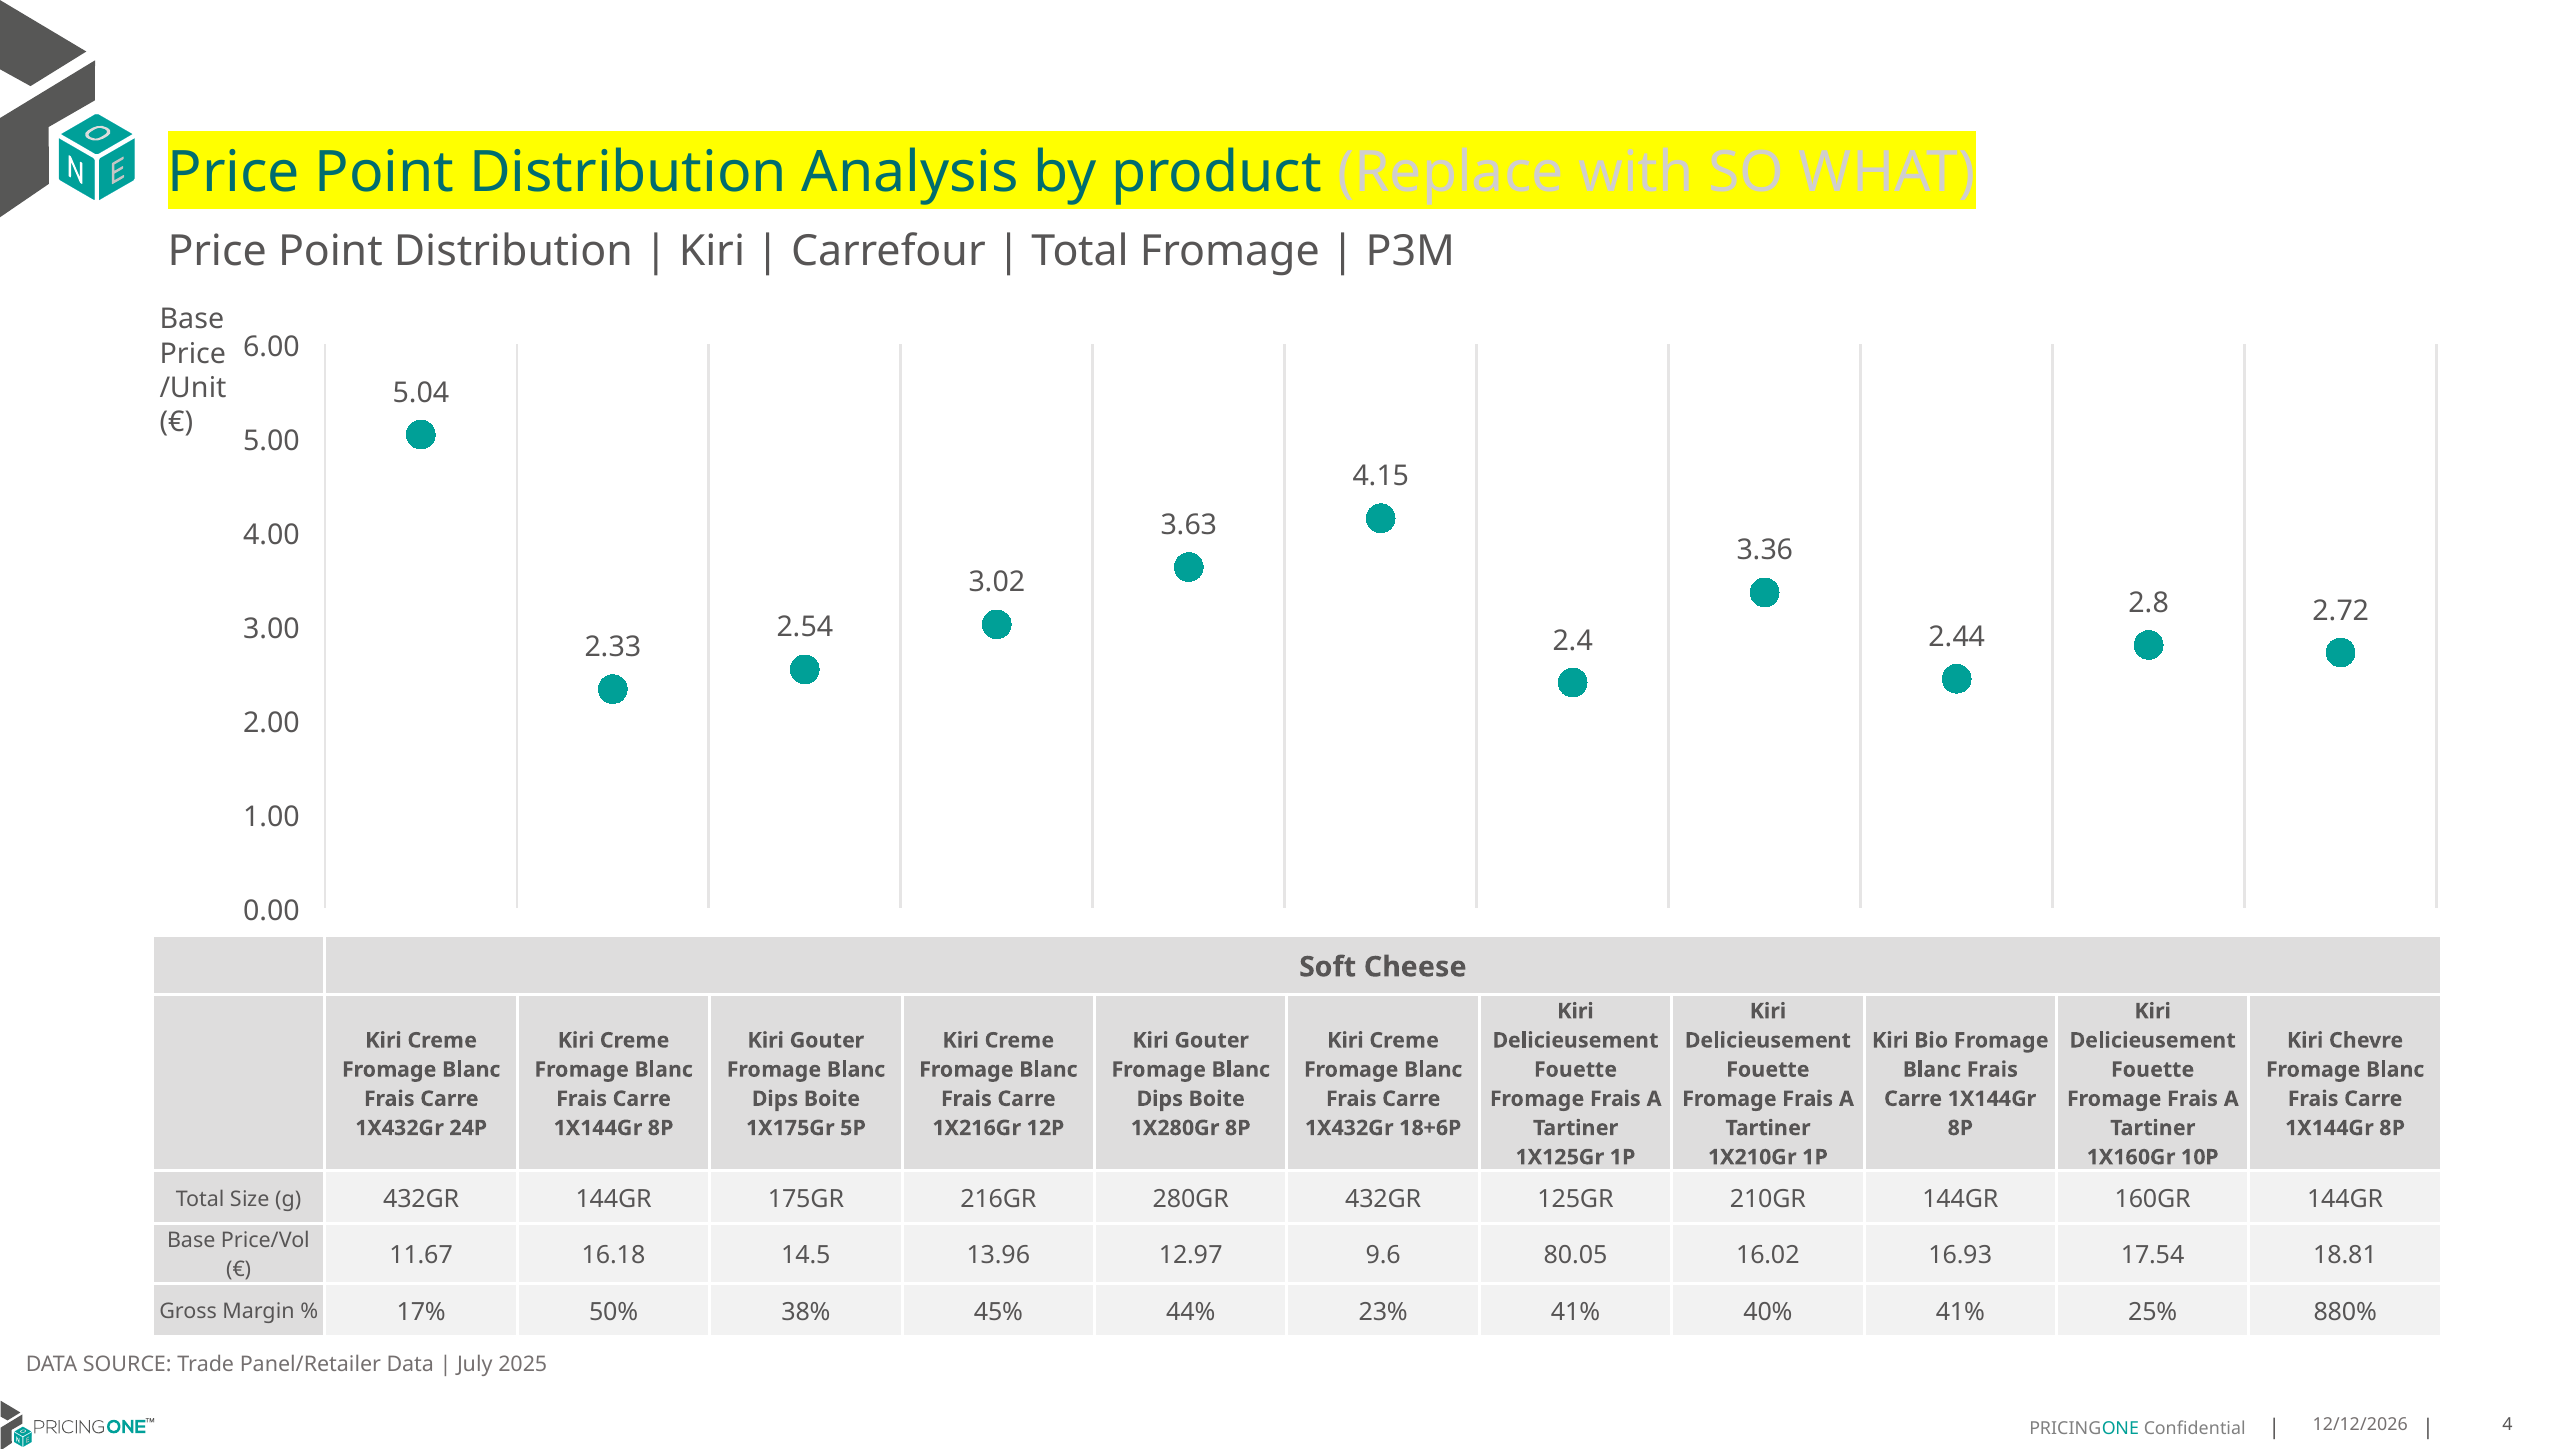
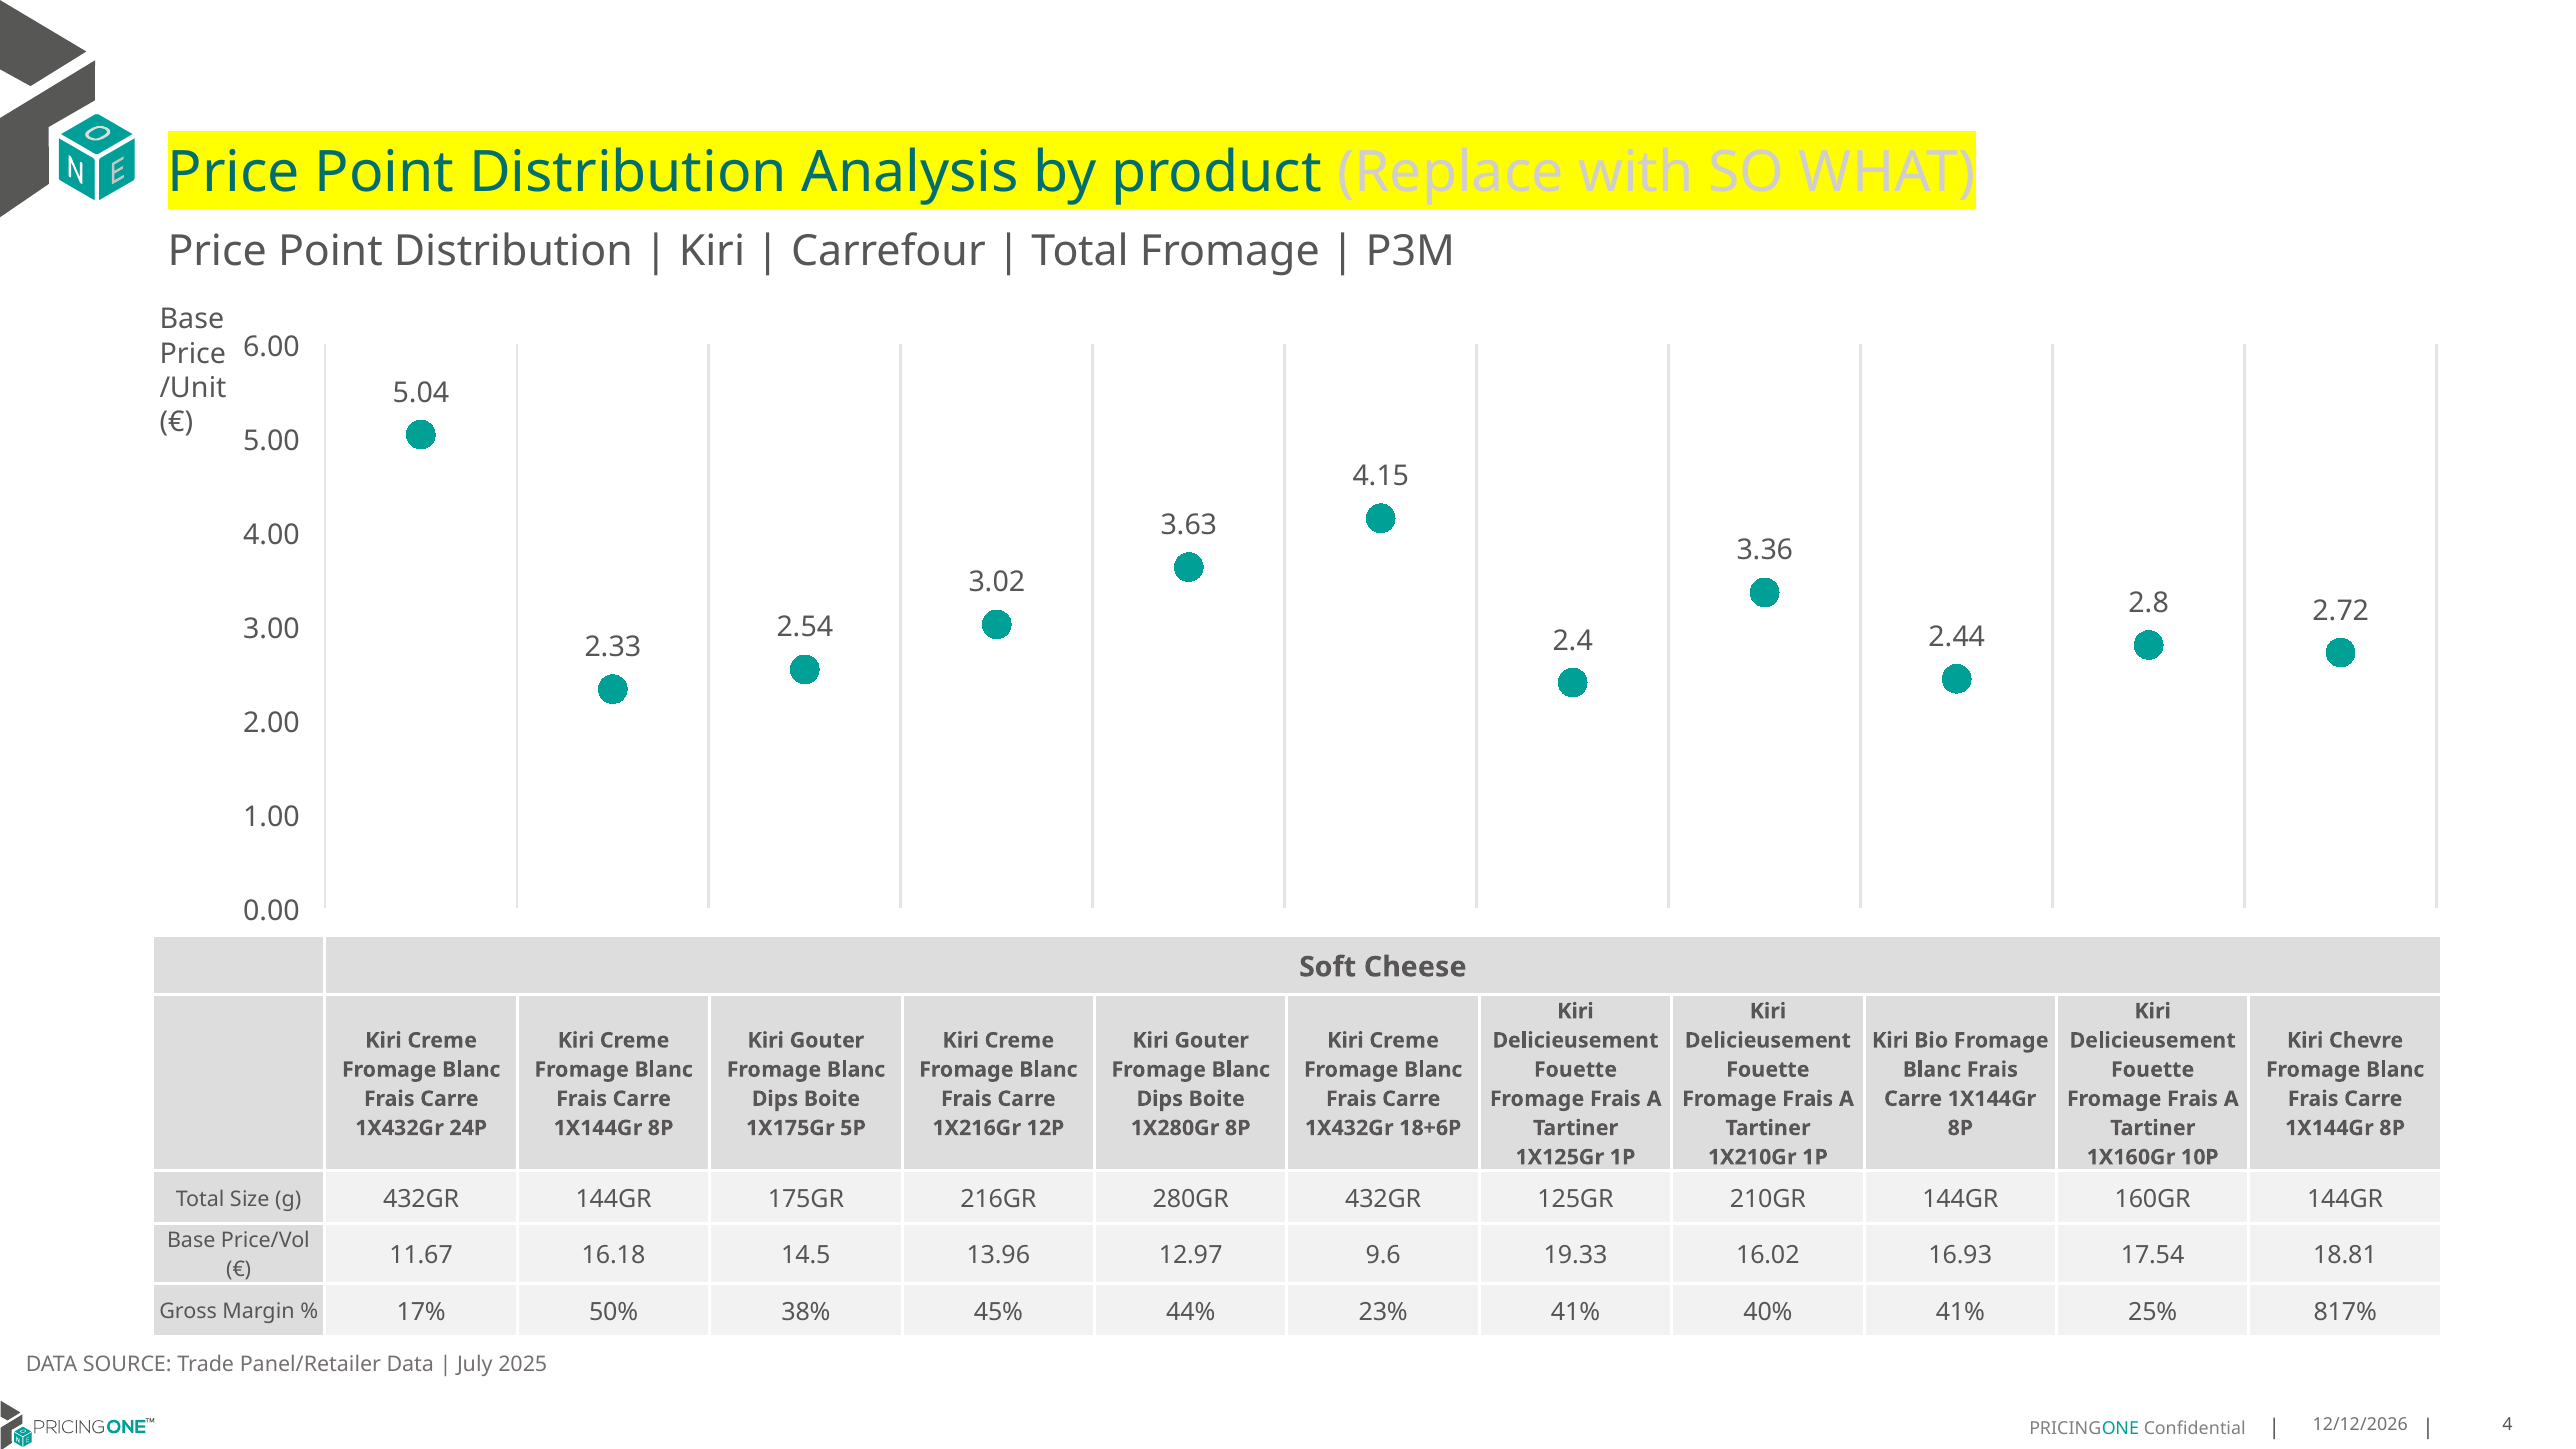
80.05: 80.05 -> 19.33
880%: 880% -> 817%
